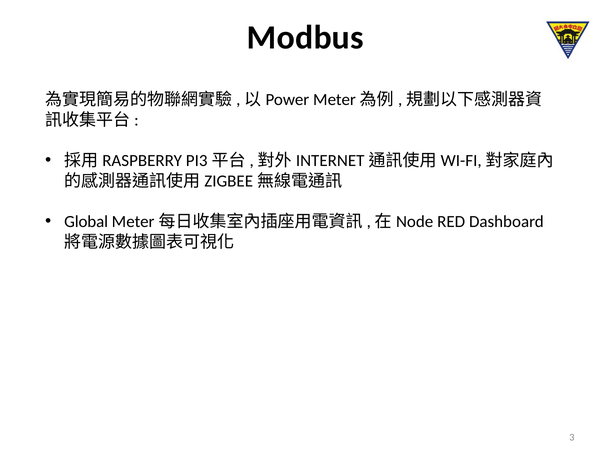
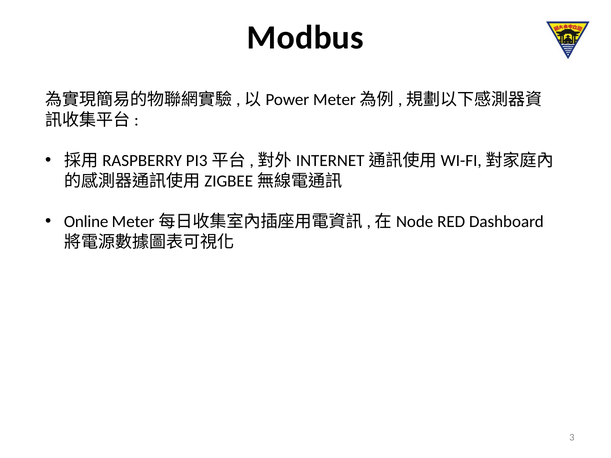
Global: Global -> Online
